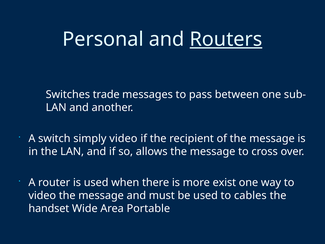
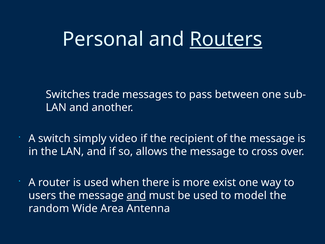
video at (42, 195): video -> users
and at (136, 195) underline: none -> present
cables: cables -> model
handset: handset -> random
Portable: Portable -> Antenna
